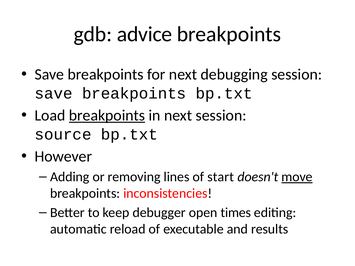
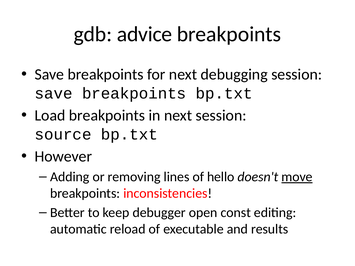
breakpoints at (107, 116) underline: present -> none
start: start -> hello
times: times -> const
